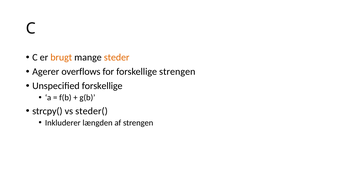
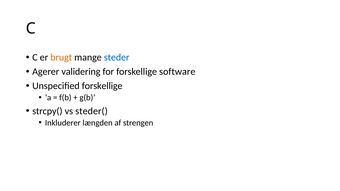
steder colour: orange -> blue
overflows: overflows -> validering
forskellige strengen: strengen -> software
